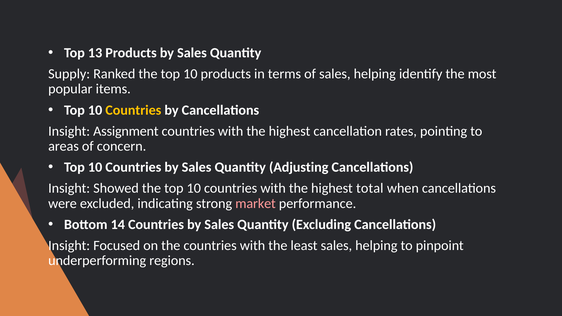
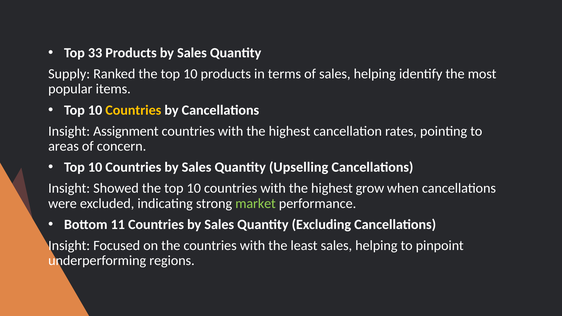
13: 13 -> 33
Adjusting: Adjusting -> Upselling
total: total -> grow
market colour: pink -> light green
14: 14 -> 11
